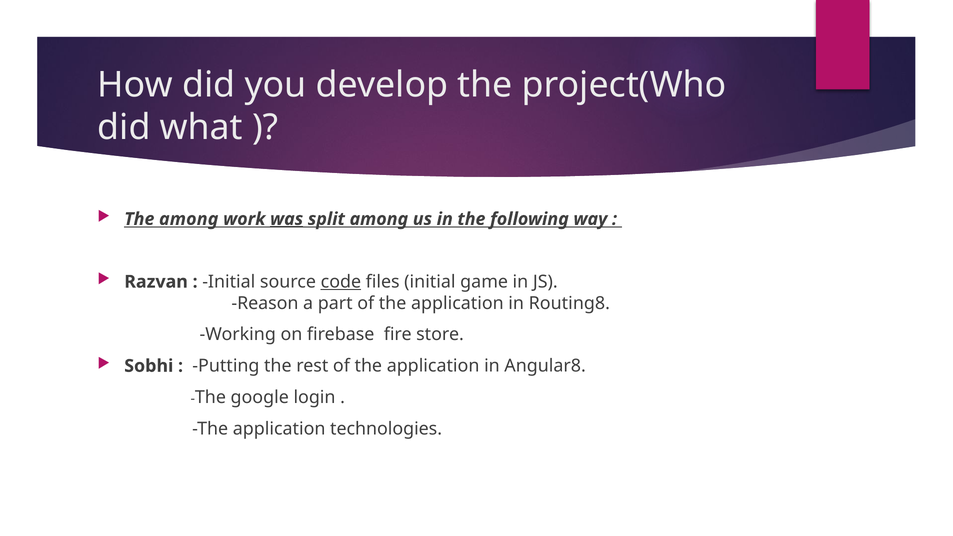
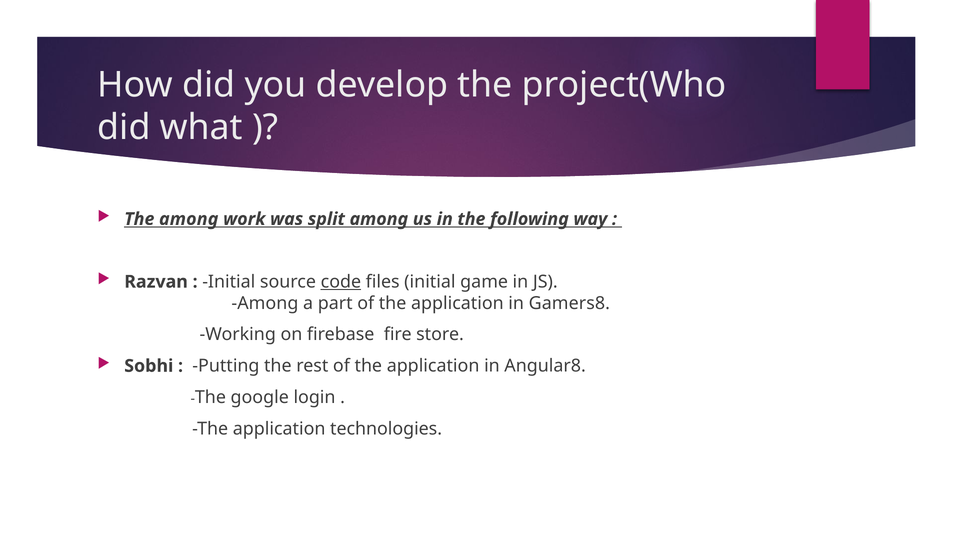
was underline: present -> none
Reason at (265, 303): Reason -> Among
Routing8: Routing8 -> Gamers8
